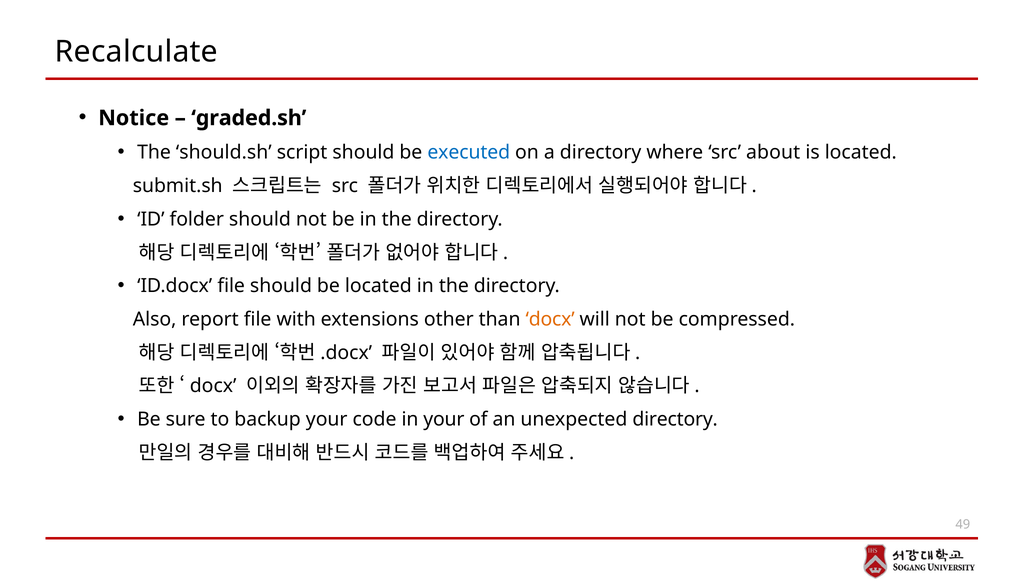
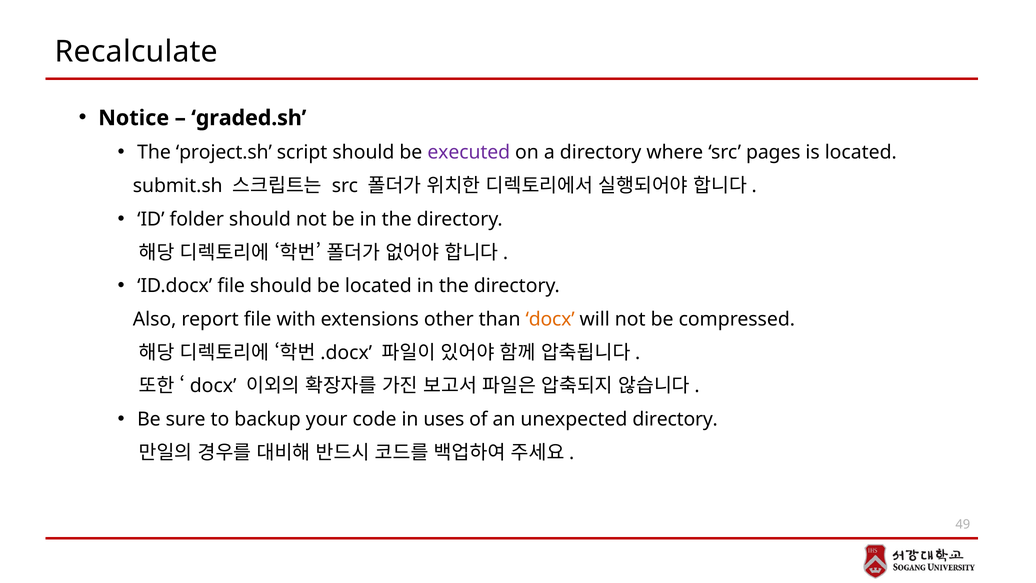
should.sh: should.sh -> project.sh
executed colour: blue -> purple
about: about -> pages
in your: your -> uses
